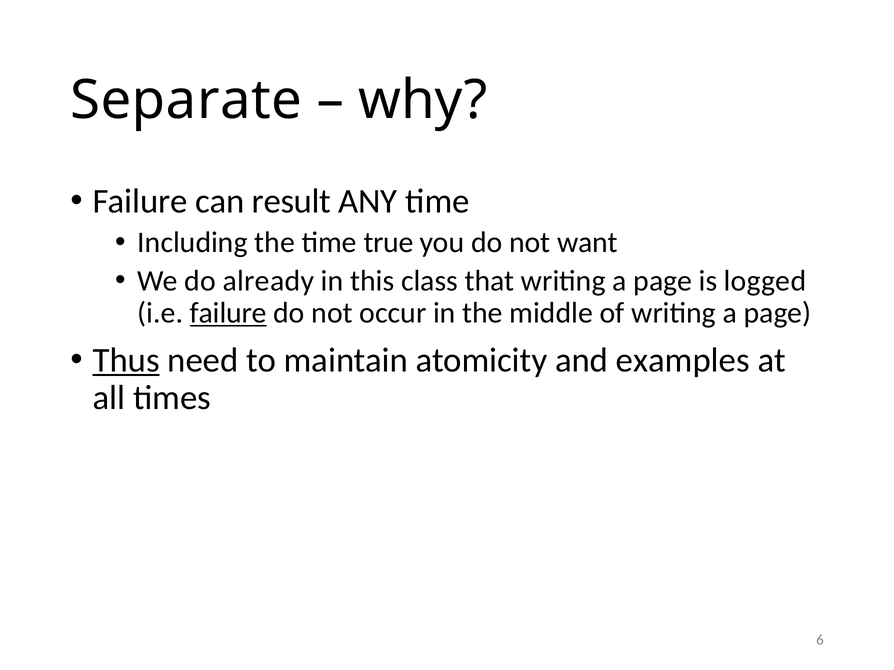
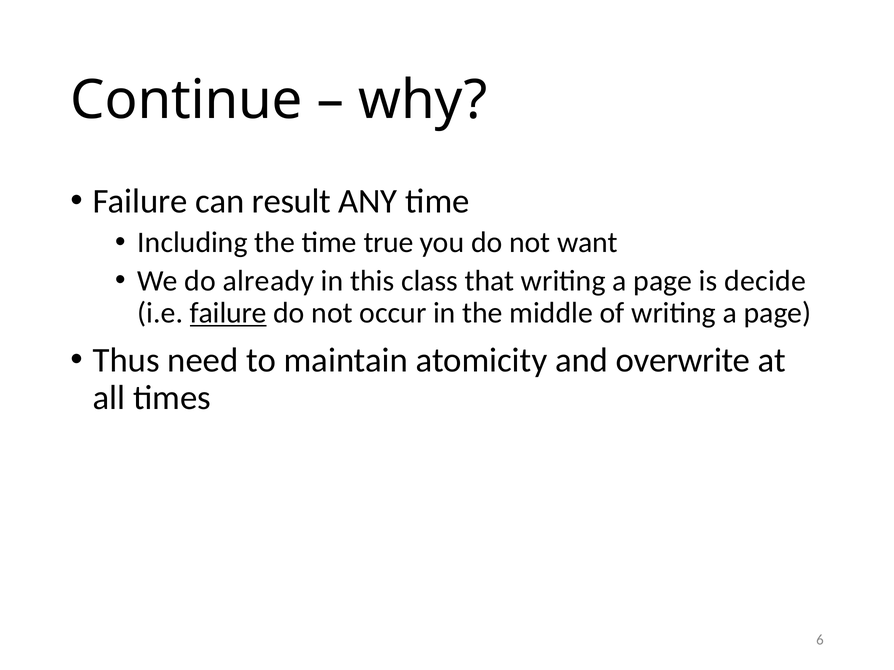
Separate: Separate -> Continue
logged: logged -> decide
Thus underline: present -> none
examples: examples -> overwrite
